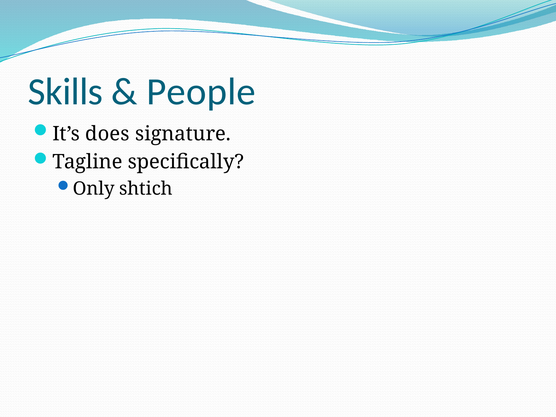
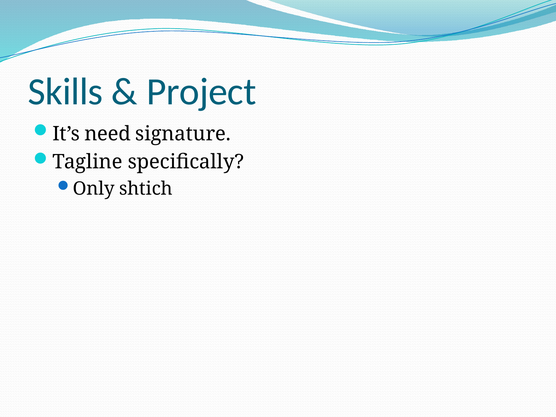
People: People -> Project
does: does -> need
